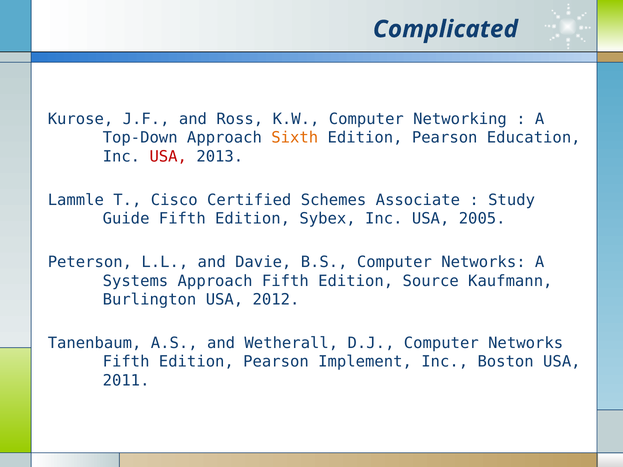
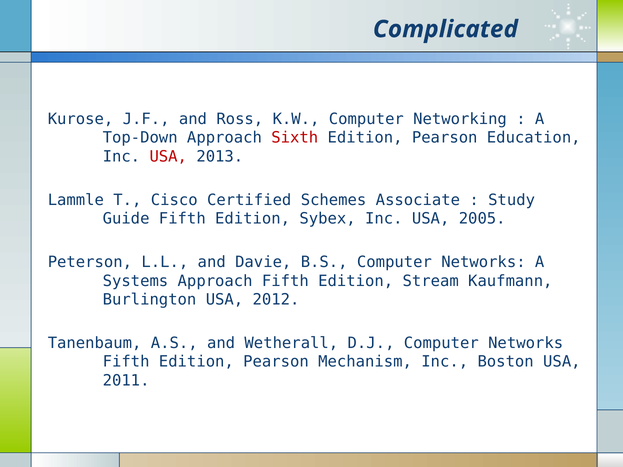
Sixth colour: orange -> red
Source: Source -> Stream
Implement: Implement -> Mechanism
